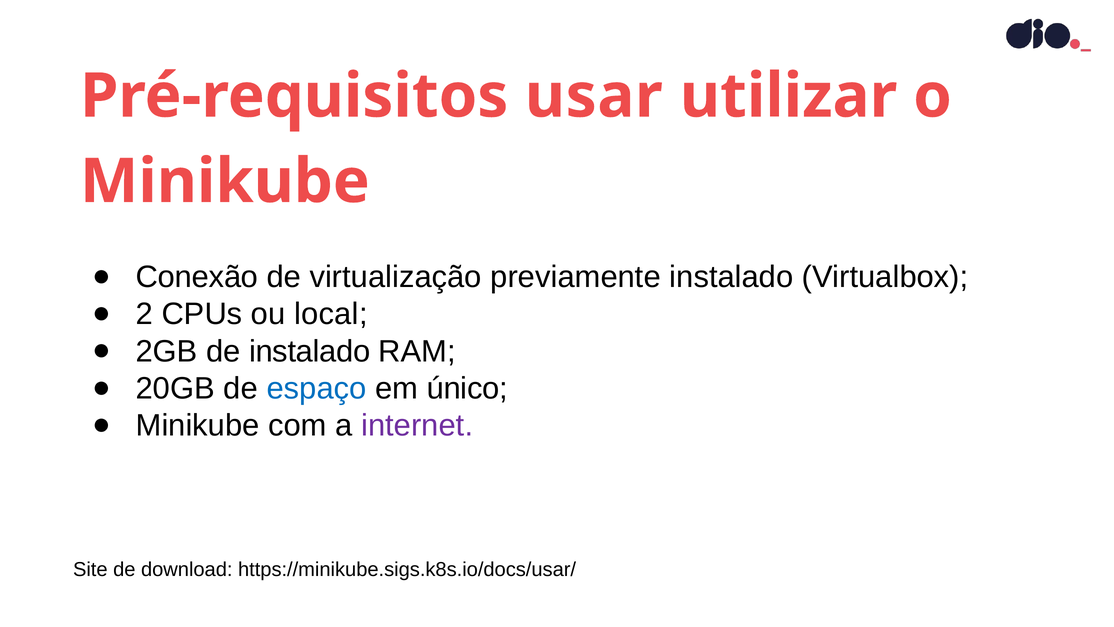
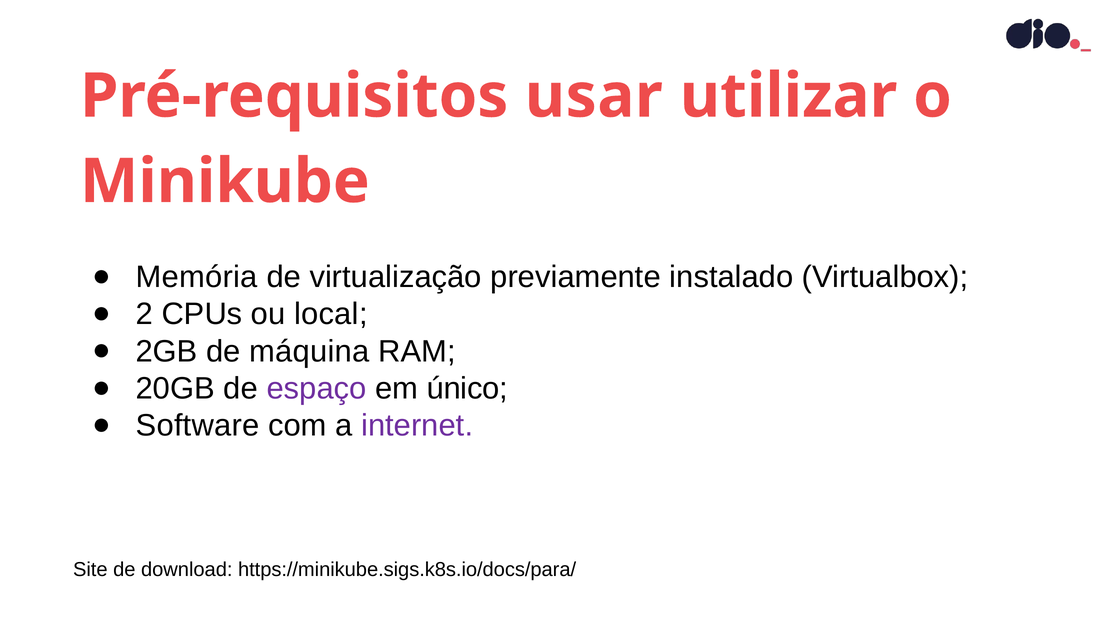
Conexão: Conexão -> Memória
de instalado: instalado -> máquina
espaço colour: blue -> purple
Minikube at (198, 426): Minikube -> Software
https://minikube.sigs.k8s.io/docs/usar/: https://minikube.sigs.k8s.io/docs/usar/ -> https://minikube.sigs.k8s.io/docs/para/
